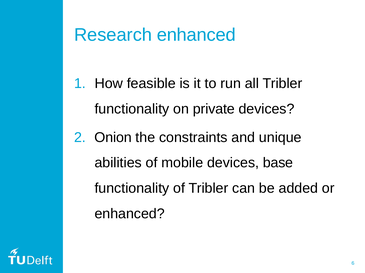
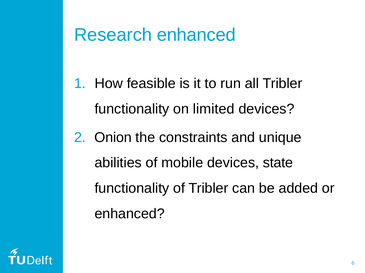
private: private -> limited
base: base -> state
